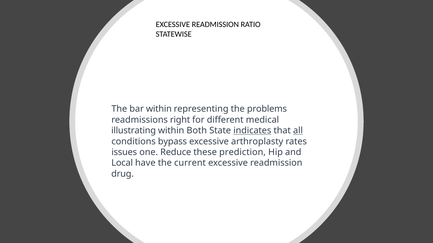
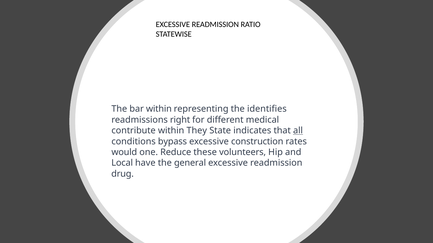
problems: problems -> identifies
illustrating: illustrating -> contribute
Both: Both -> They
indicates underline: present -> none
arthroplasty: arthroplasty -> construction
issues: issues -> would
prediction: prediction -> volunteers
current: current -> general
